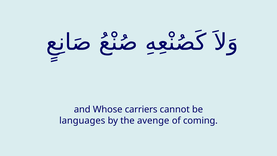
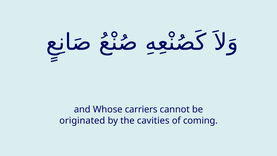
languages: languages -> originated
avenge: avenge -> cavities
